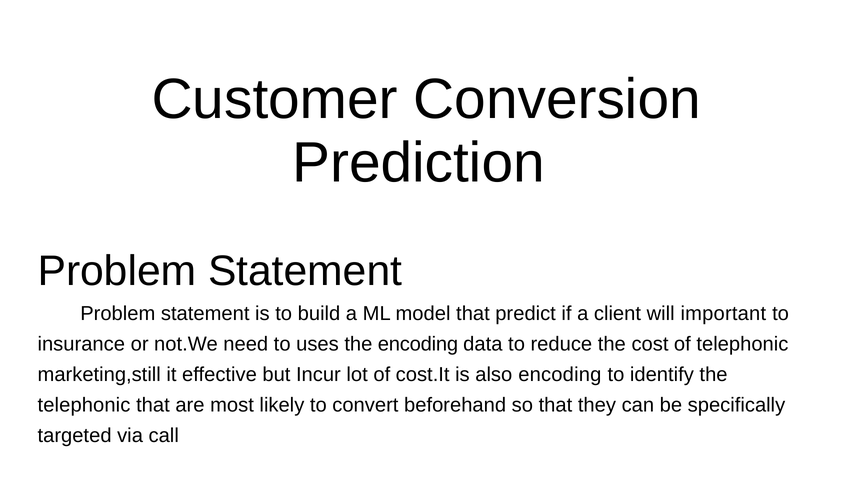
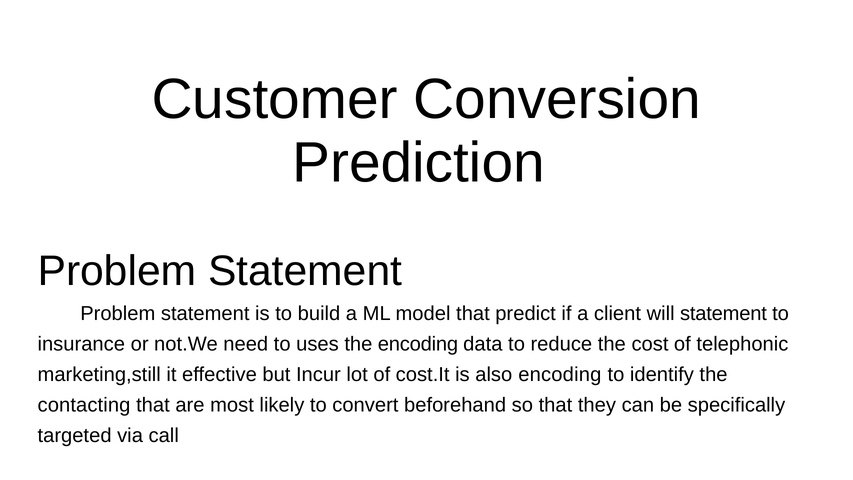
will important: important -> statement
telephonic at (84, 405): telephonic -> contacting
